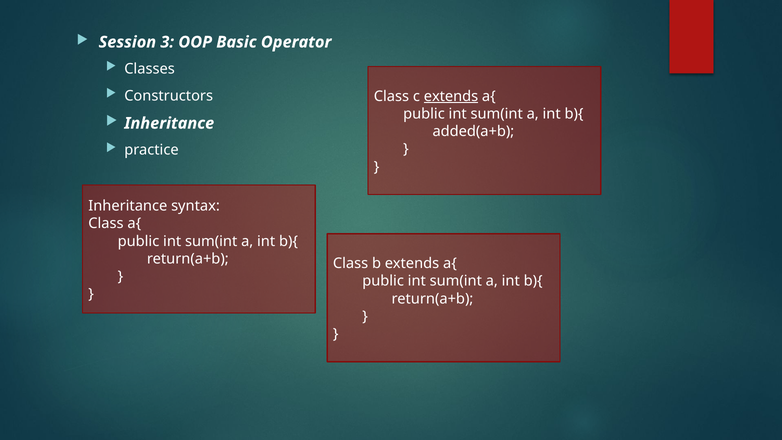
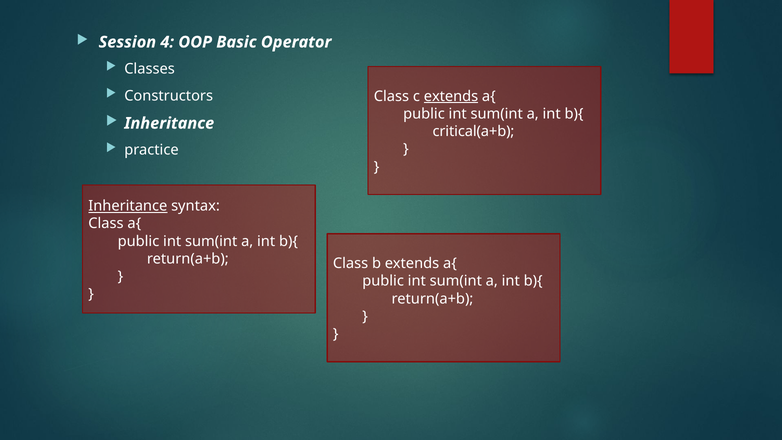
3: 3 -> 4
added(a+b: added(a+b -> critical(a+b
Inheritance at (128, 206) underline: none -> present
